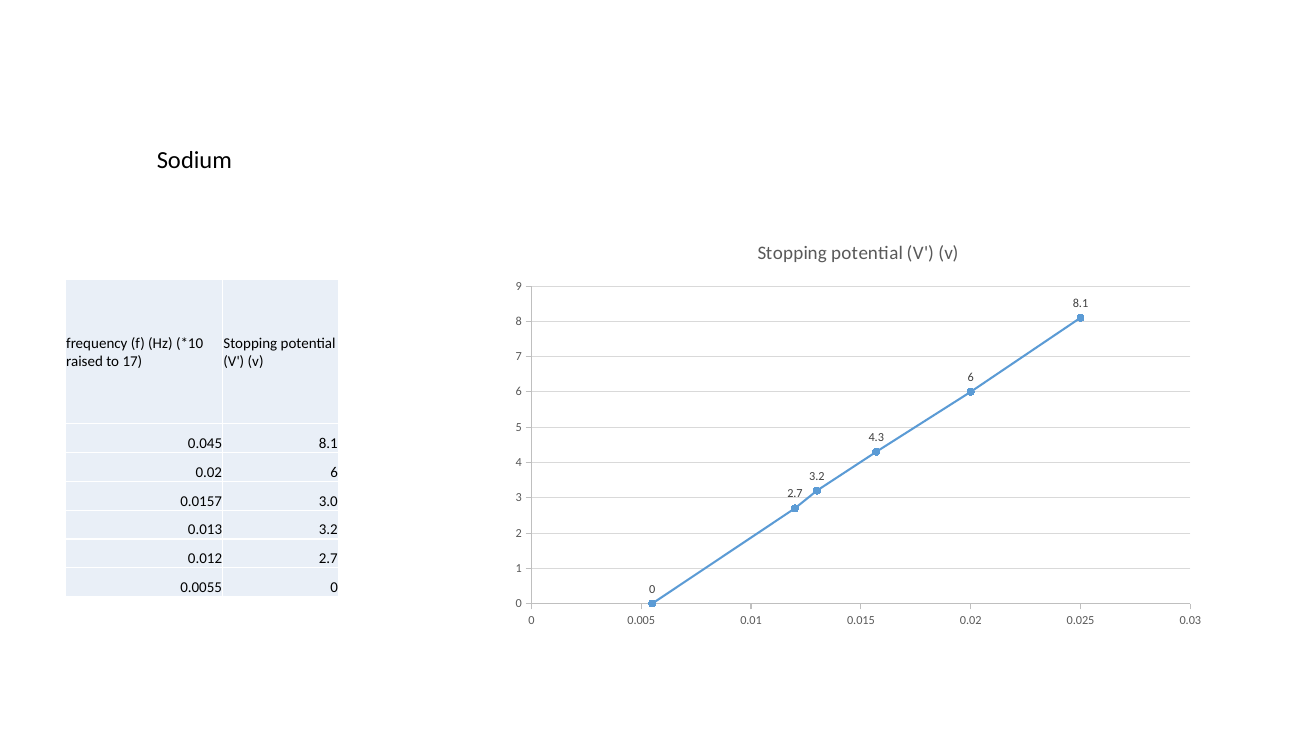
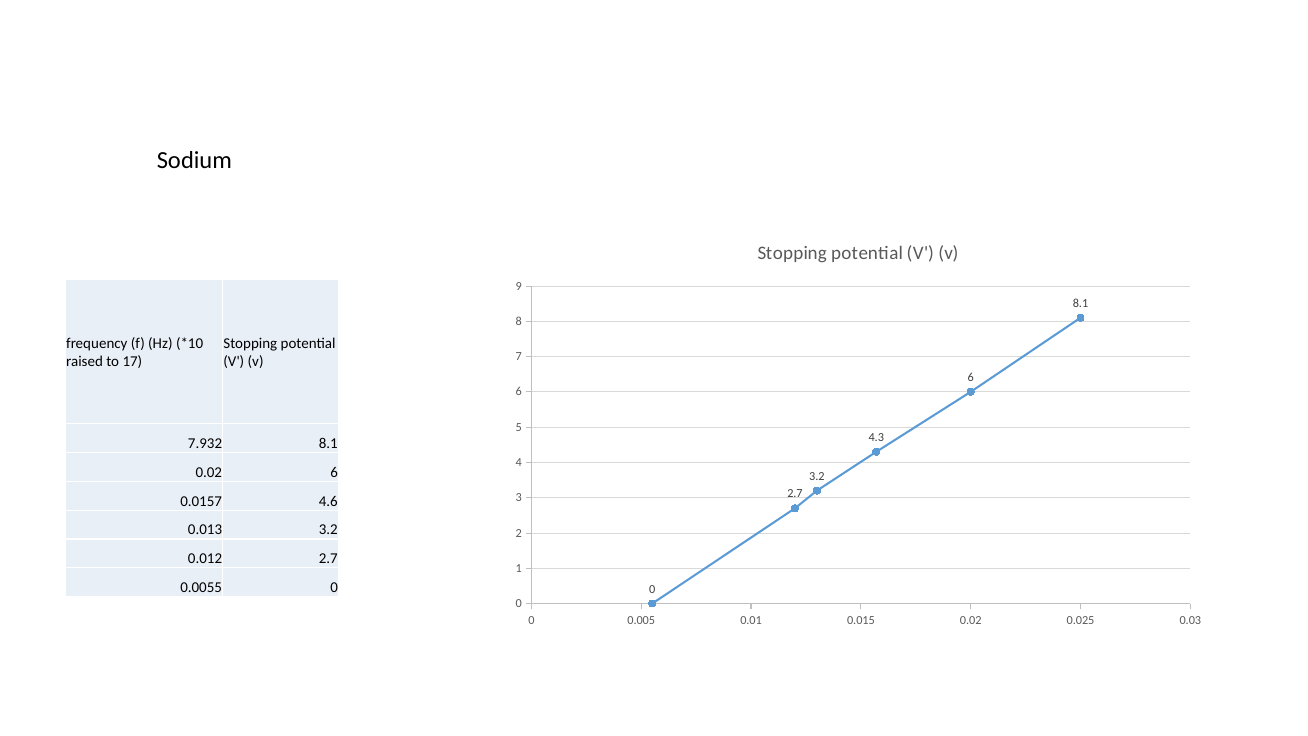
0.045: 0.045 -> 7.932
3.0: 3.0 -> 4.6
